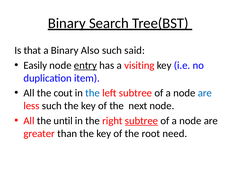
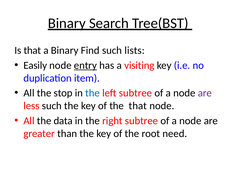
Also: Also -> Find
said: said -> lists
cout: cout -> stop
are at (205, 93) colour: blue -> purple
the next: next -> that
until: until -> data
subtree at (141, 121) underline: present -> none
